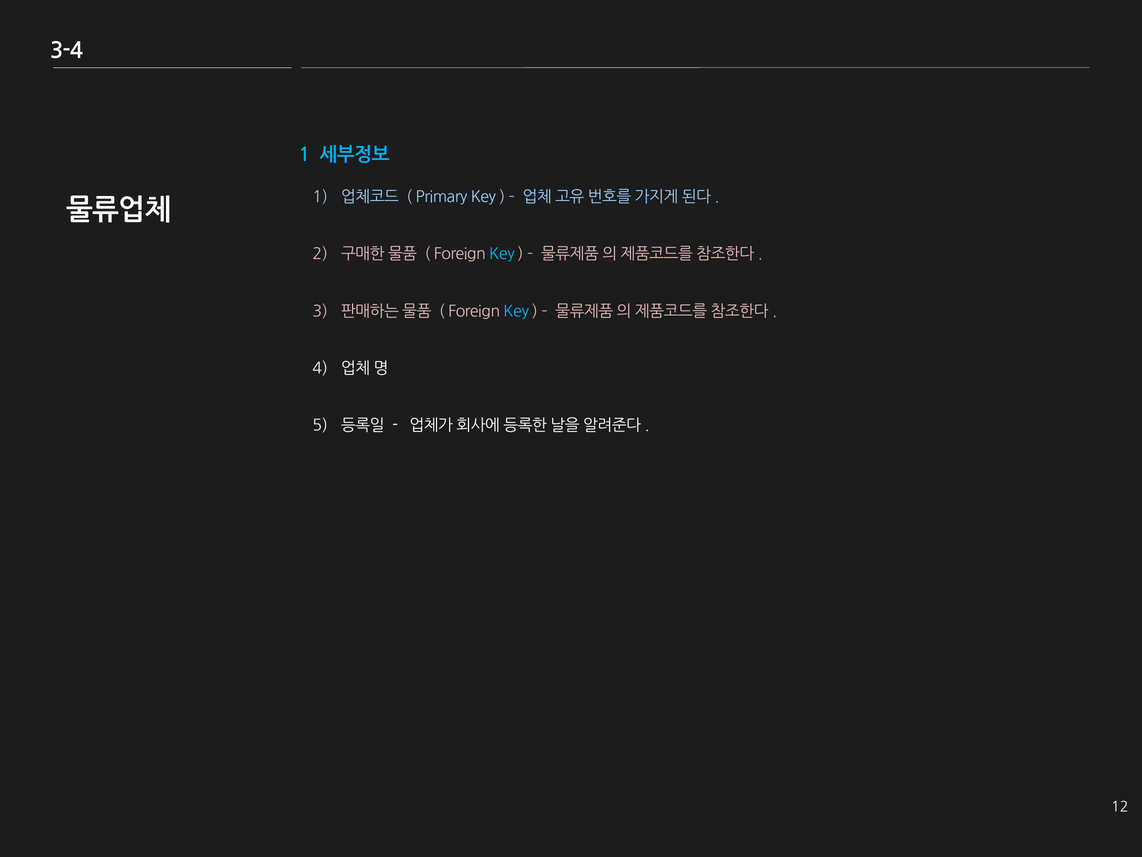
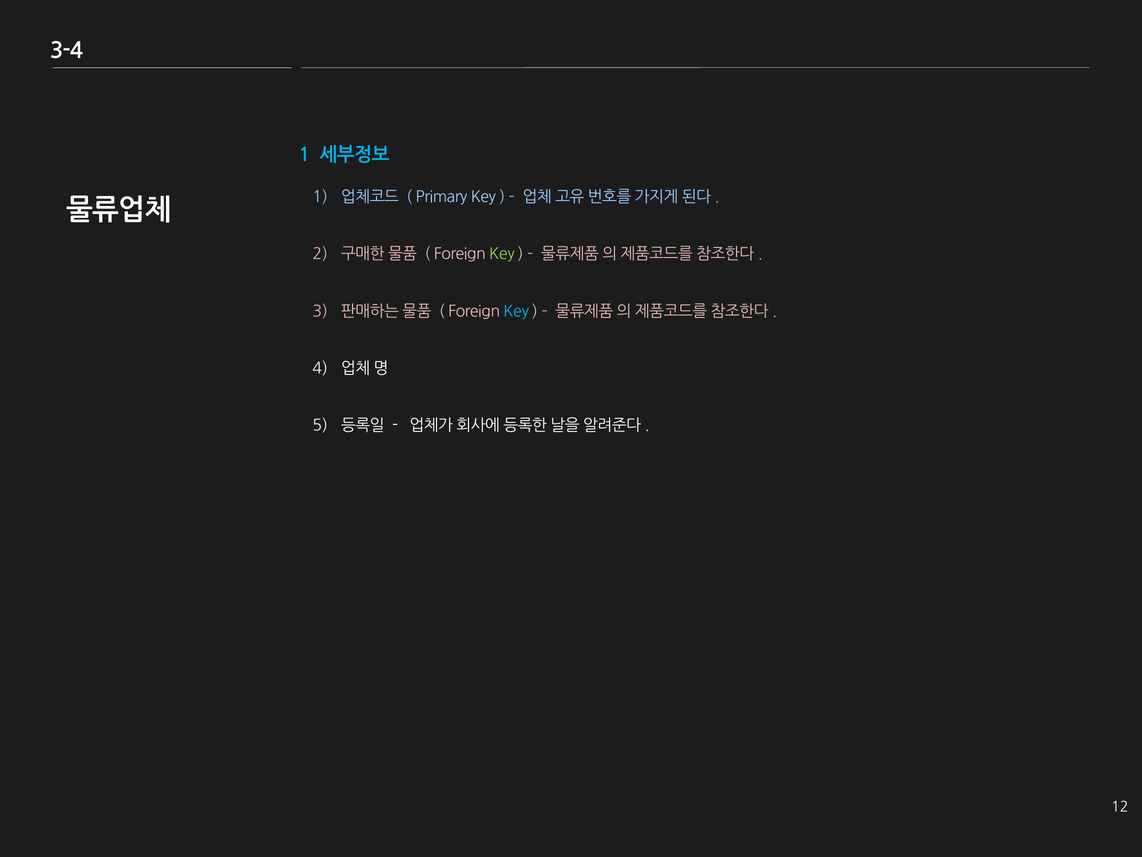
Key at (502, 254) colour: light blue -> light green
